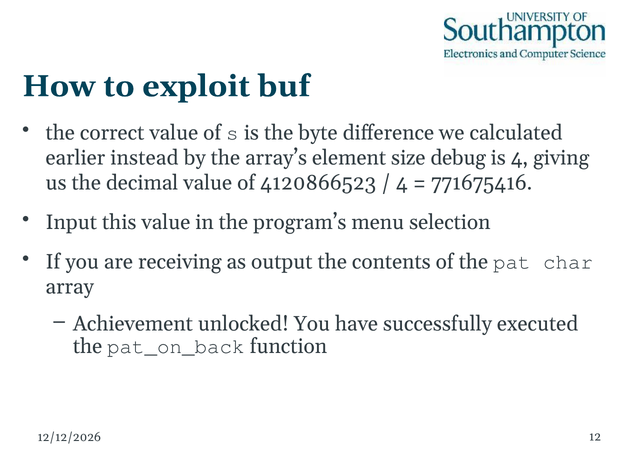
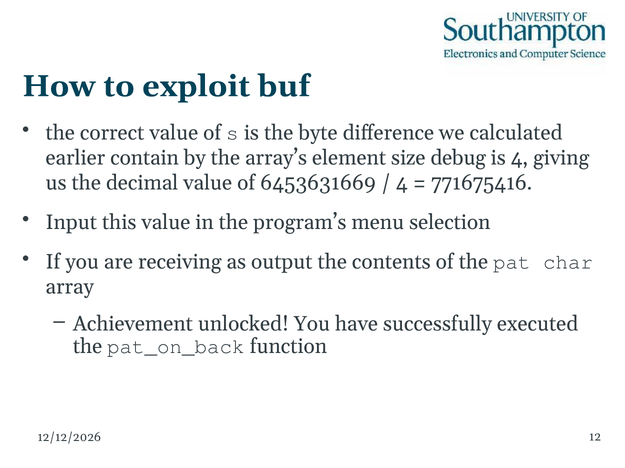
instead: instead -> contain
4120866523: 4120866523 -> 6453631669
